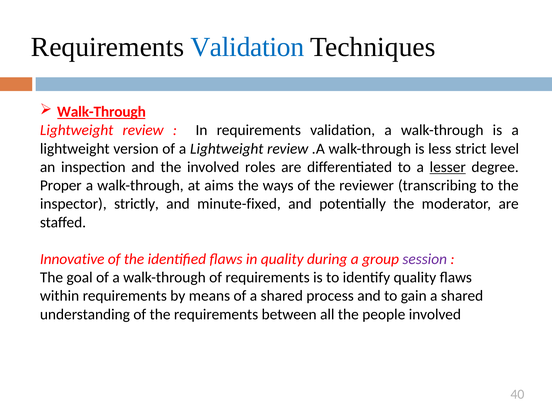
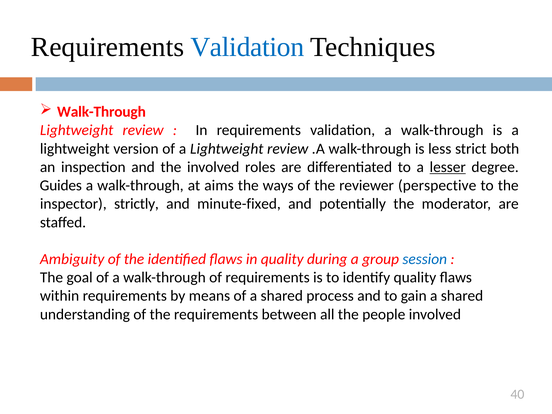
Walk-Through at (101, 112) underline: present -> none
level: level -> both
Proper: Proper -> Guides
transcribing: transcribing -> perspective
Innovative: Innovative -> Ambiguity
session colour: purple -> blue
